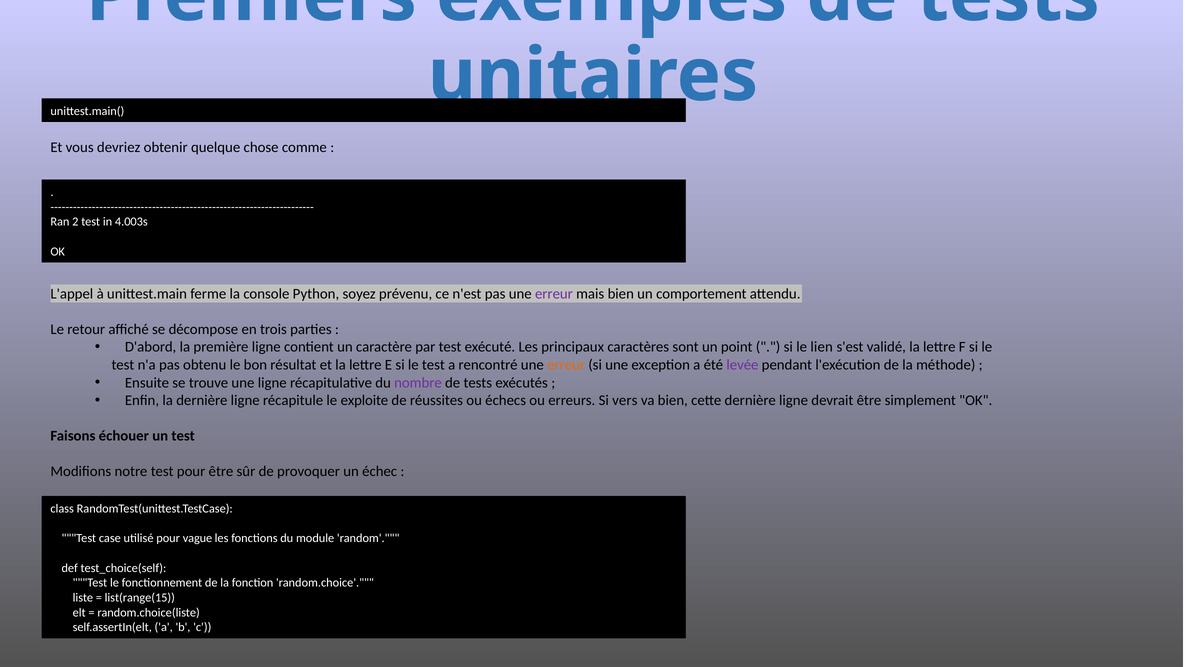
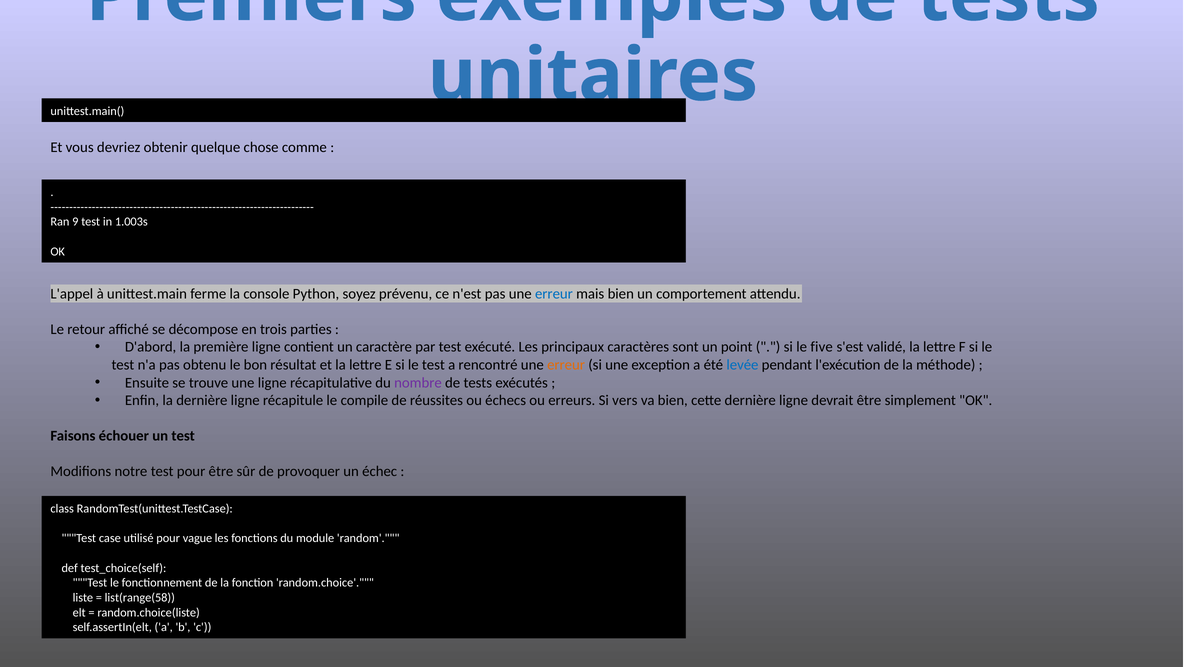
2: 2 -> 9
4.003s: 4.003s -> 1.003s
erreur at (554, 294) colour: purple -> blue
lien: lien -> five
levée colour: purple -> blue
exploite: exploite -> compile
list(range(15: list(range(15 -> list(range(58
